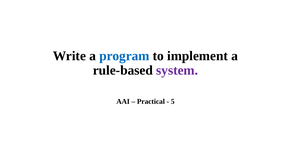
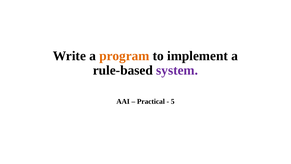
program colour: blue -> orange
